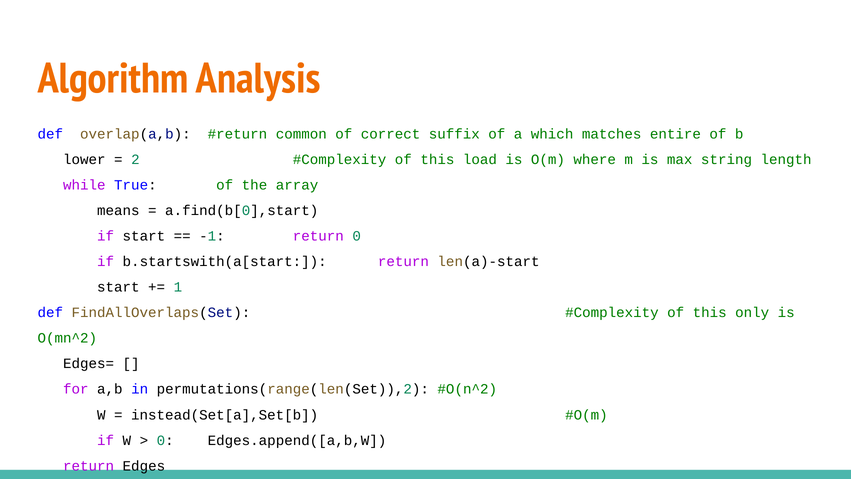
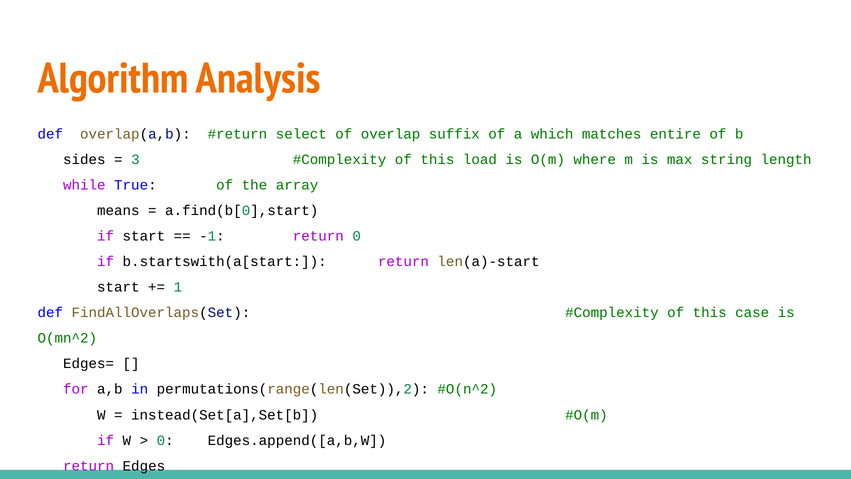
common: common -> select
correct: correct -> overlap
lower: lower -> sides
2: 2 -> 3
only: only -> case
